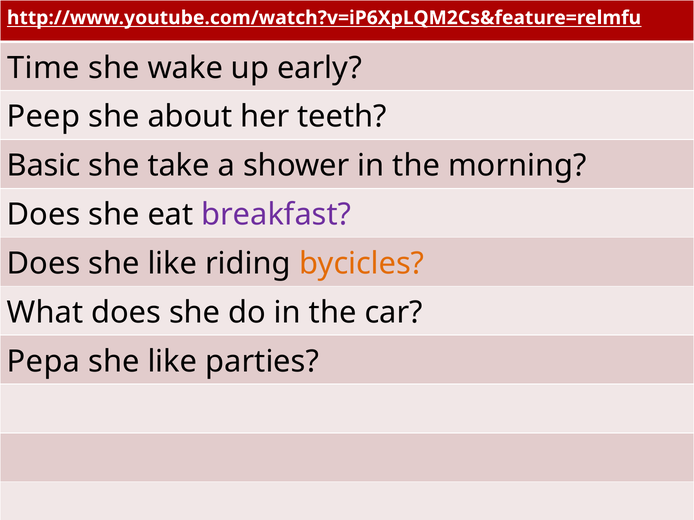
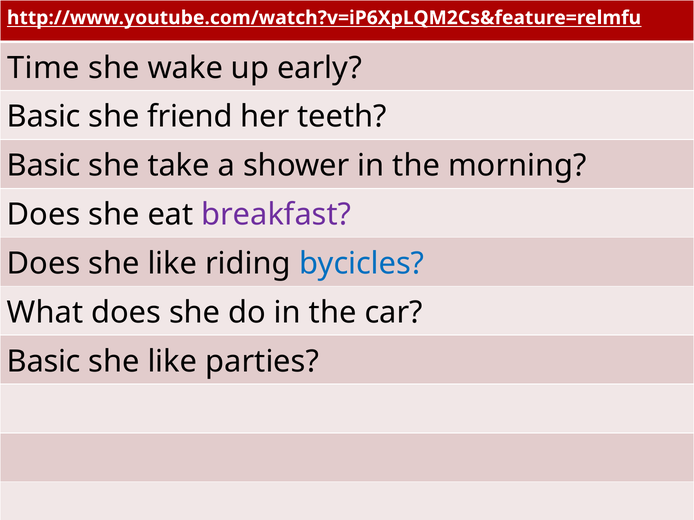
Peep at (44, 117): Peep -> Basic
about: about -> friend
bycicles colour: orange -> blue
Pepa at (43, 362): Pepa -> Basic
